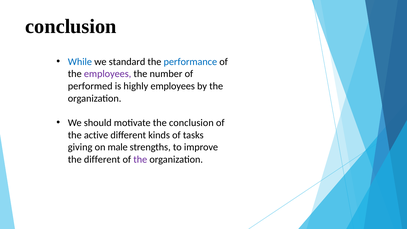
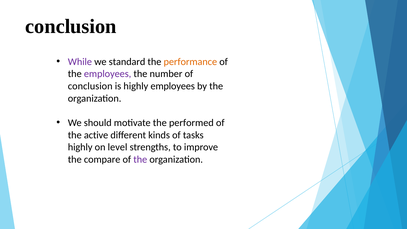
While colour: blue -> purple
performance colour: blue -> orange
performed at (90, 86): performed -> conclusion
the conclusion: conclusion -> performed
giving at (80, 147): giving -> highly
male: male -> level
the different: different -> compare
